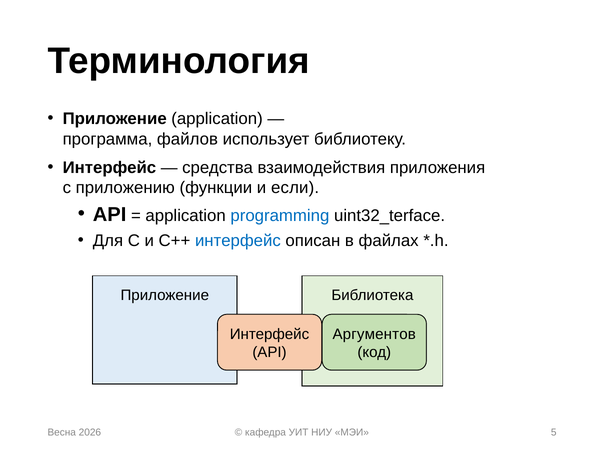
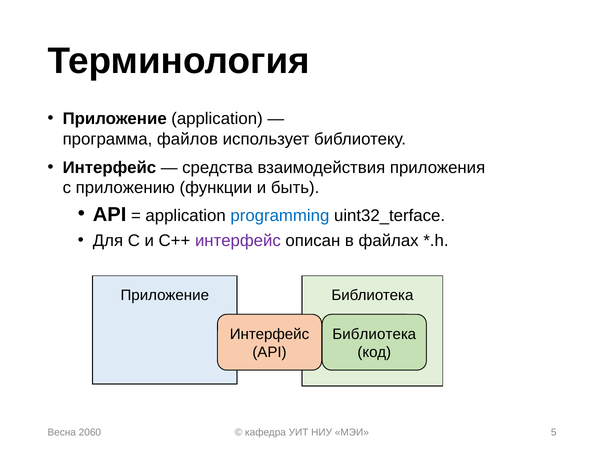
если: если -> быть
интерфейс at (238, 240) colour: blue -> purple
Аргументов at (374, 334): Аргументов -> Библиотека
2026: 2026 -> 2060
